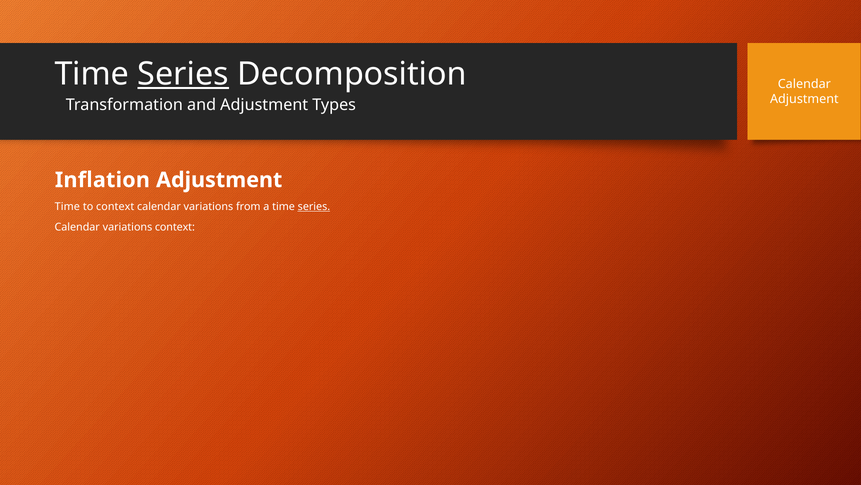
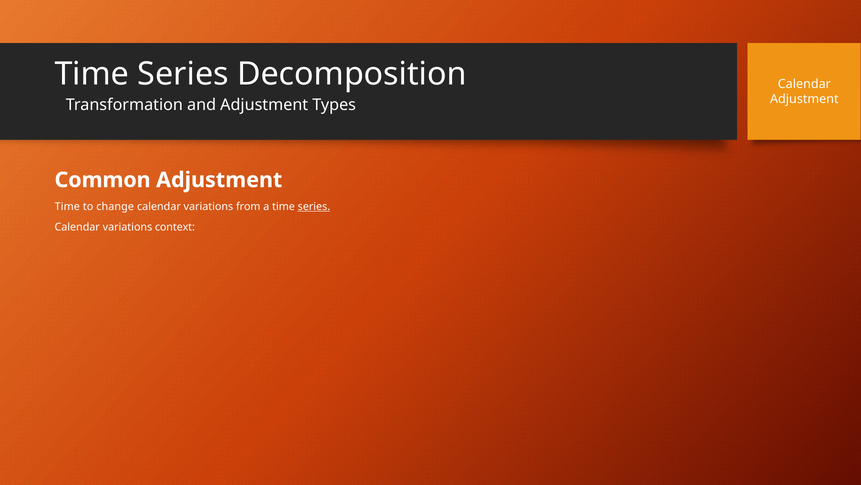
Series at (183, 74) underline: present -> none
Inflation: Inflation -> Common
to context: context -> change
